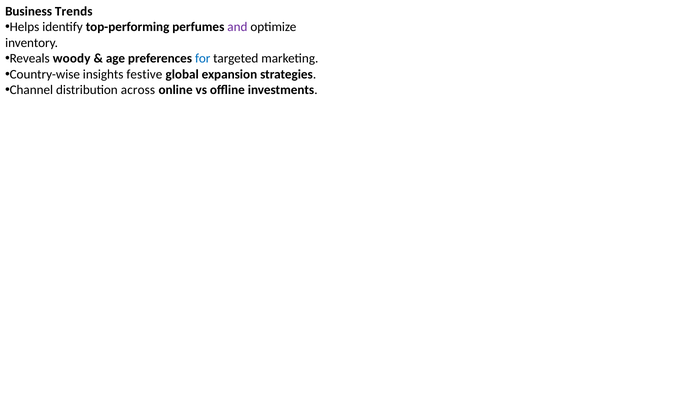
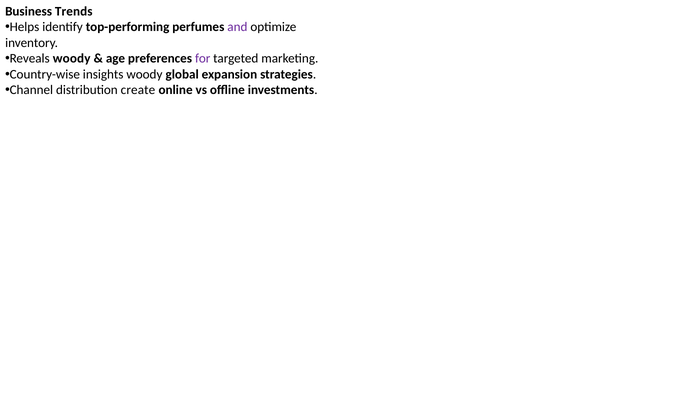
for colour: blue -> purple
insights festive: festive -> woody
across: across -> create
